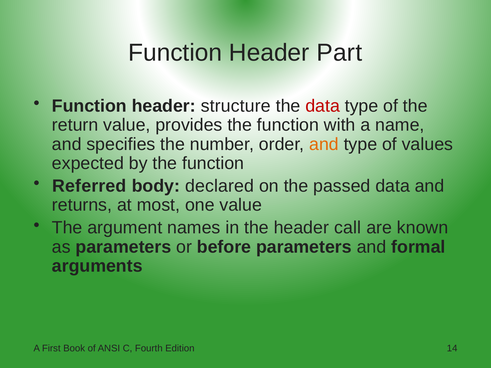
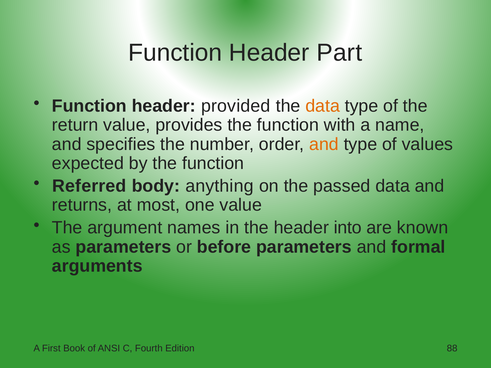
structure: structure -> provided
data at (323, 106) colour: red -> orange
declared: declared -> anything
call: call -> into
14: 14 -> 88
